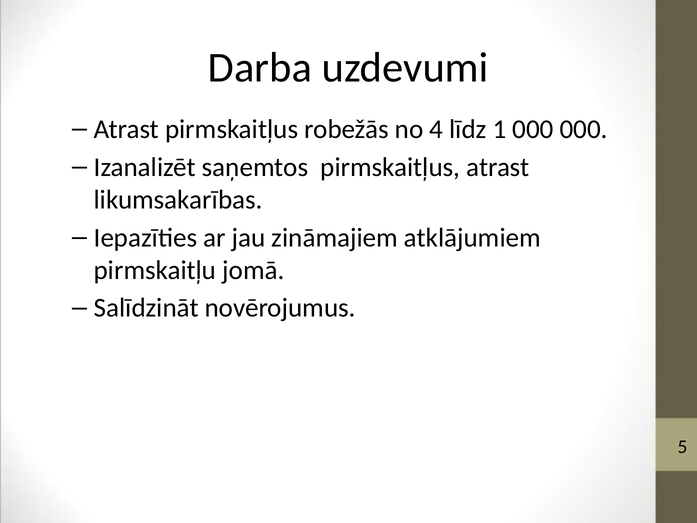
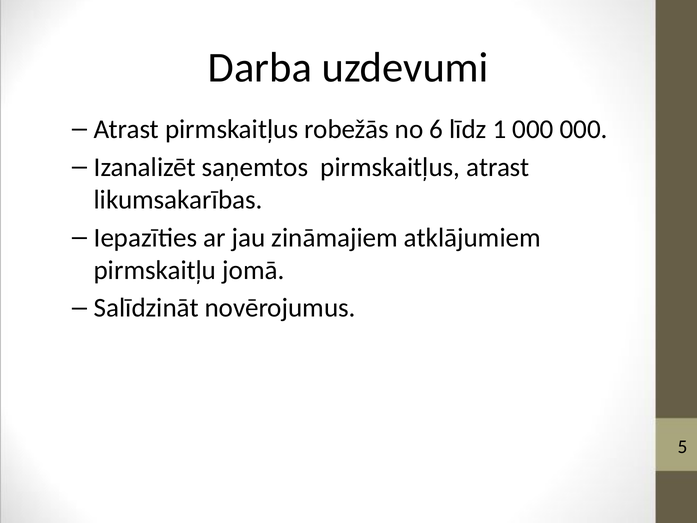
4: 4 -> 6
